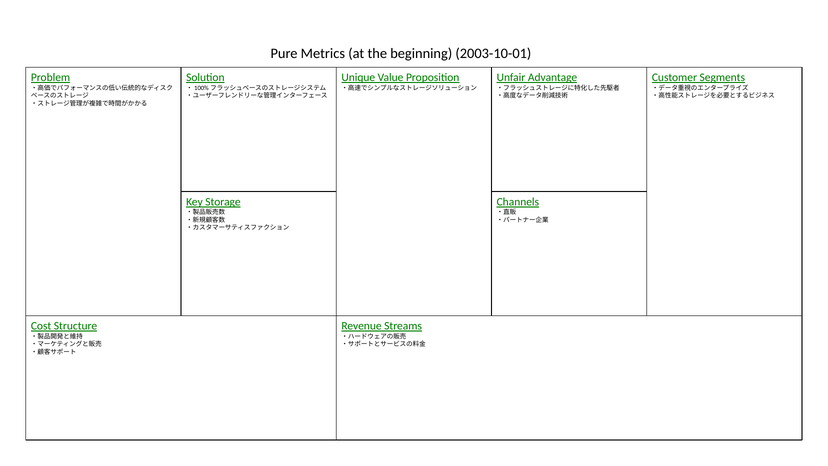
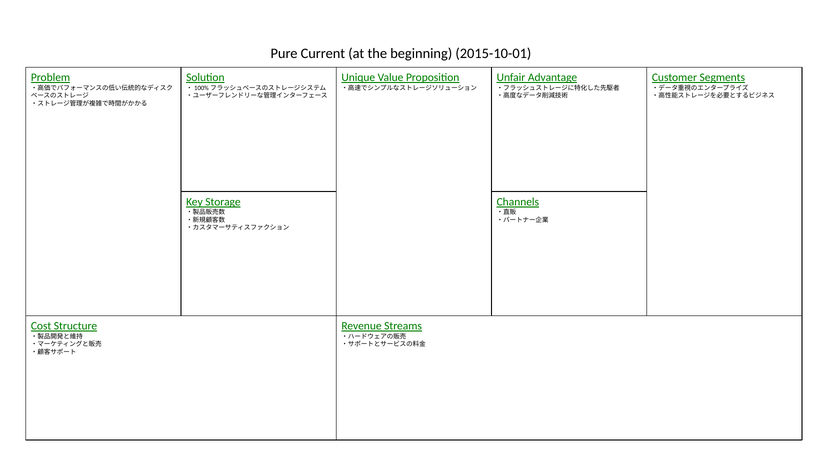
Metrics: Metrics -> Current
2003-10-01: 2003-10-01 -> 2015-10-01
